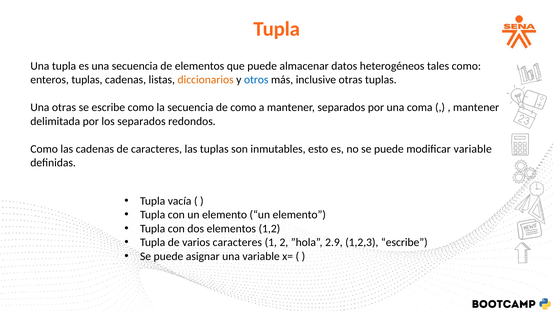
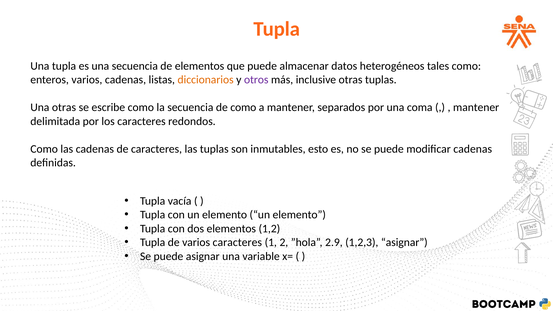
enteros tuplas: tuplas -> varios
otros colour: blue -> purple
los separados: separados -> caracteres
modificar variable: variable -> cadenas
1,2,3 escribe: escribe -> asignar
